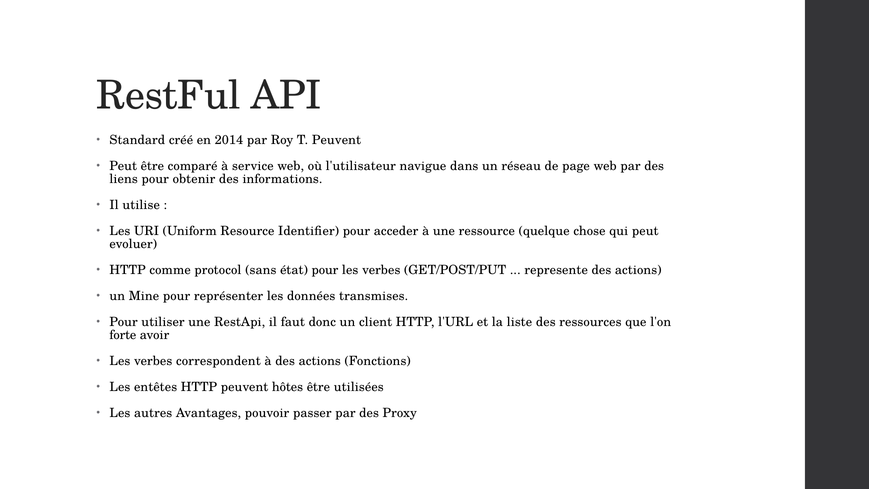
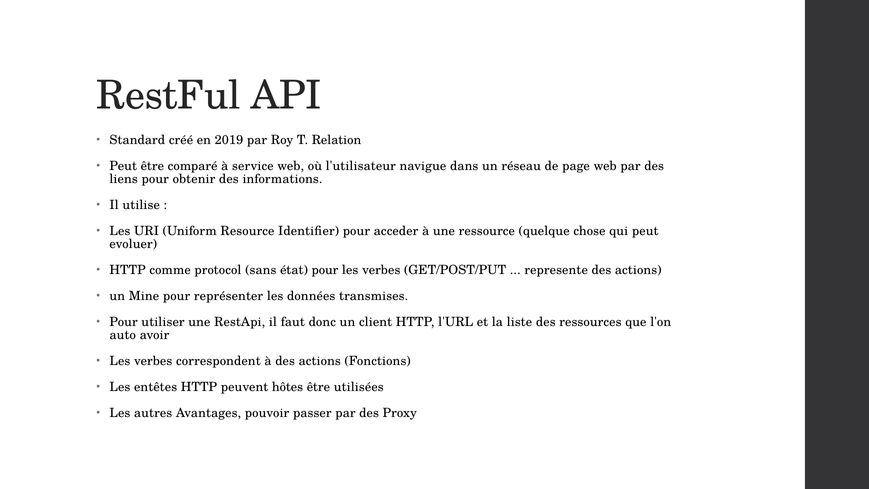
2014: 2014 -> 2019
T Peuvent: Peuvent -> Relation
forte: forte -> auto
